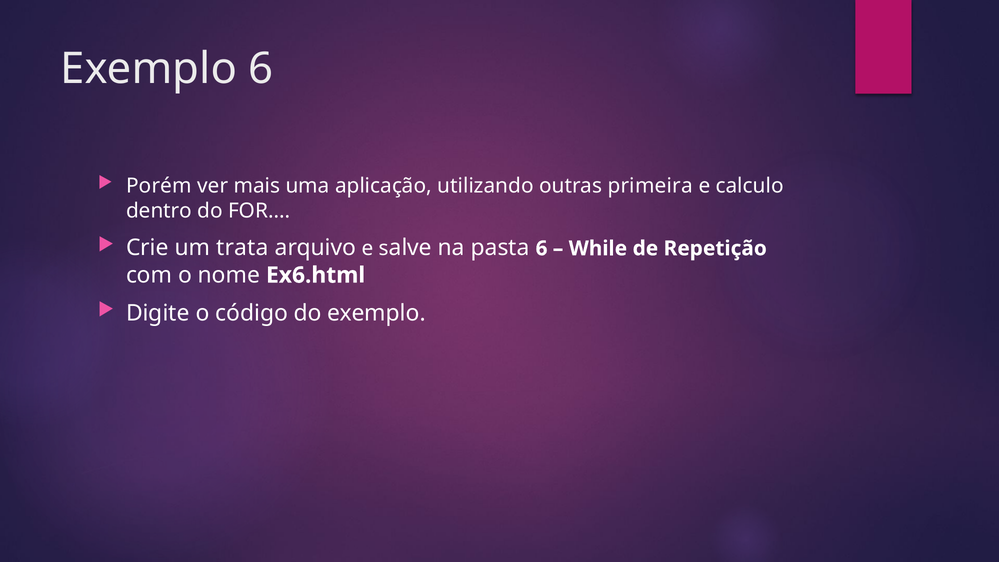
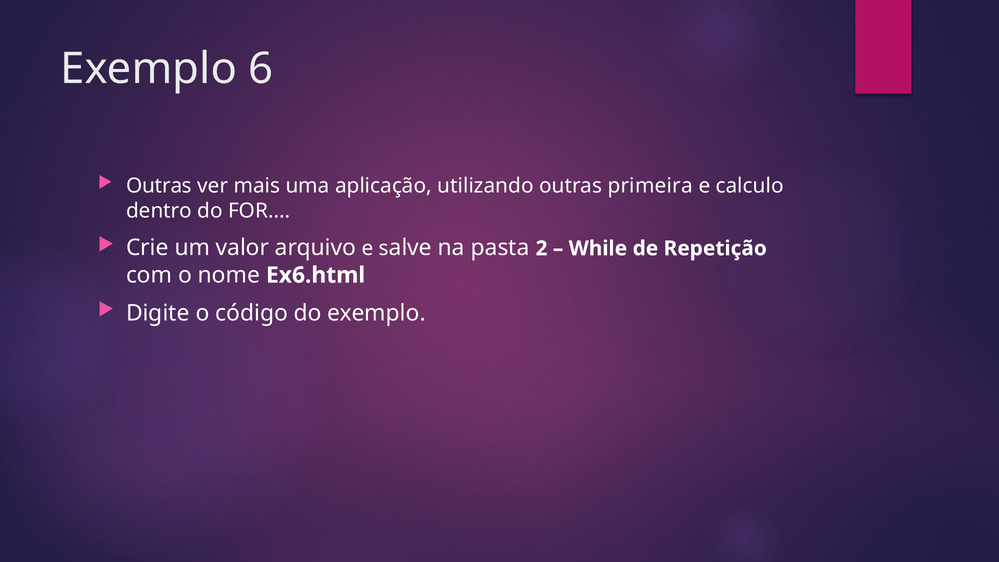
Porém at (159, 186): Porém -> Outras
trata: trata -> valor
pasta 6: 6 -> 2
